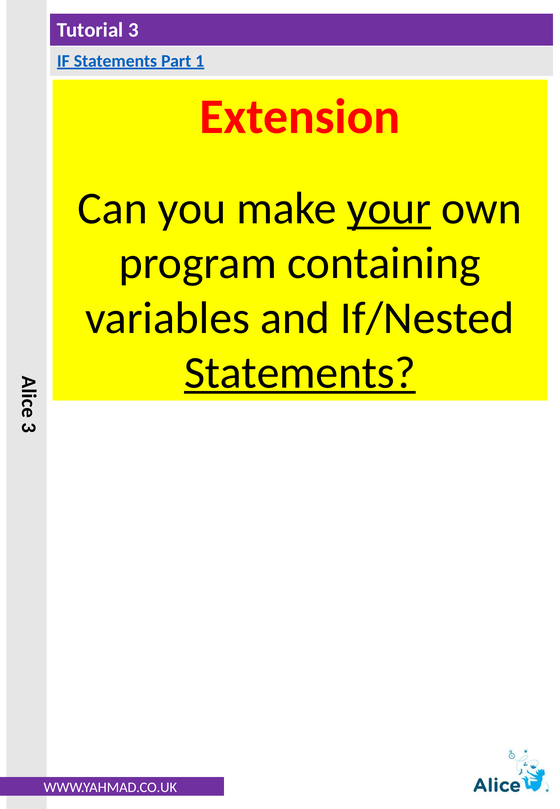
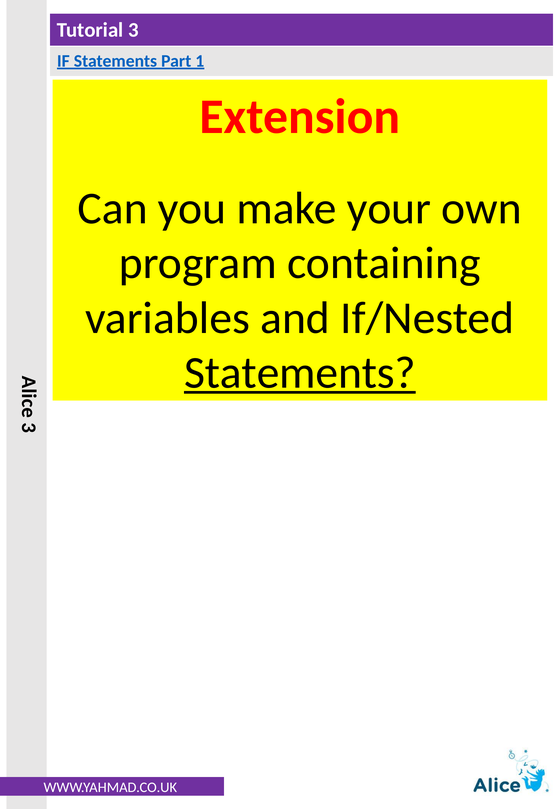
your underline: present -> none
